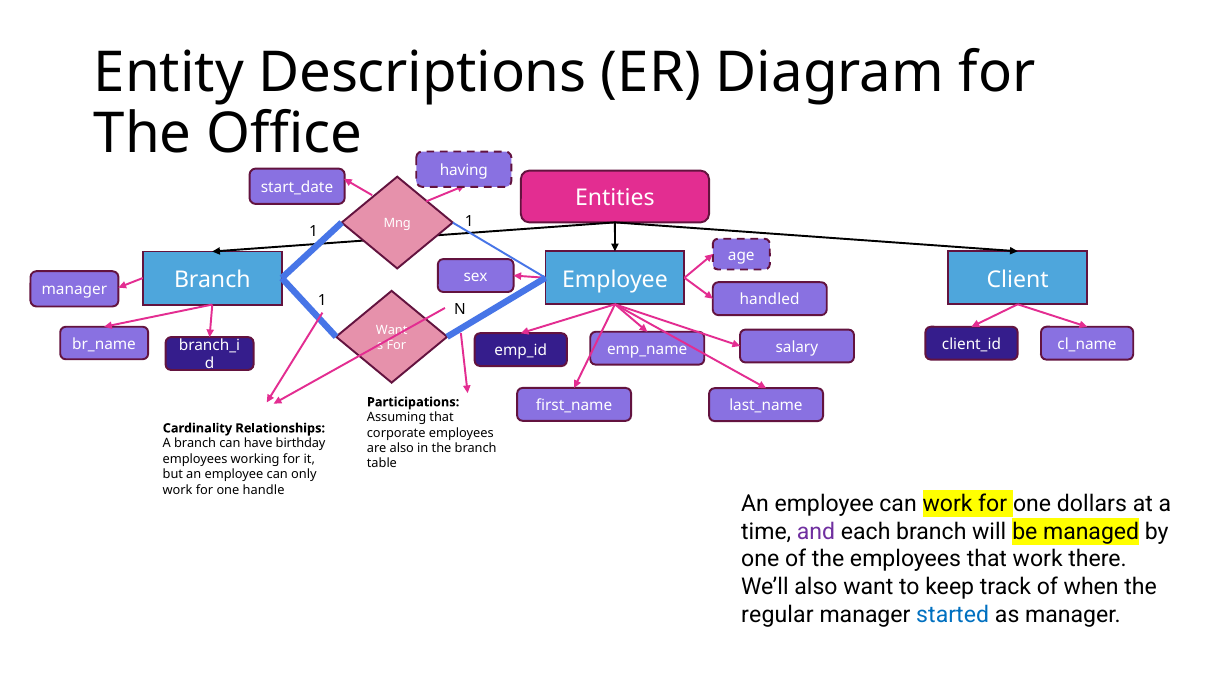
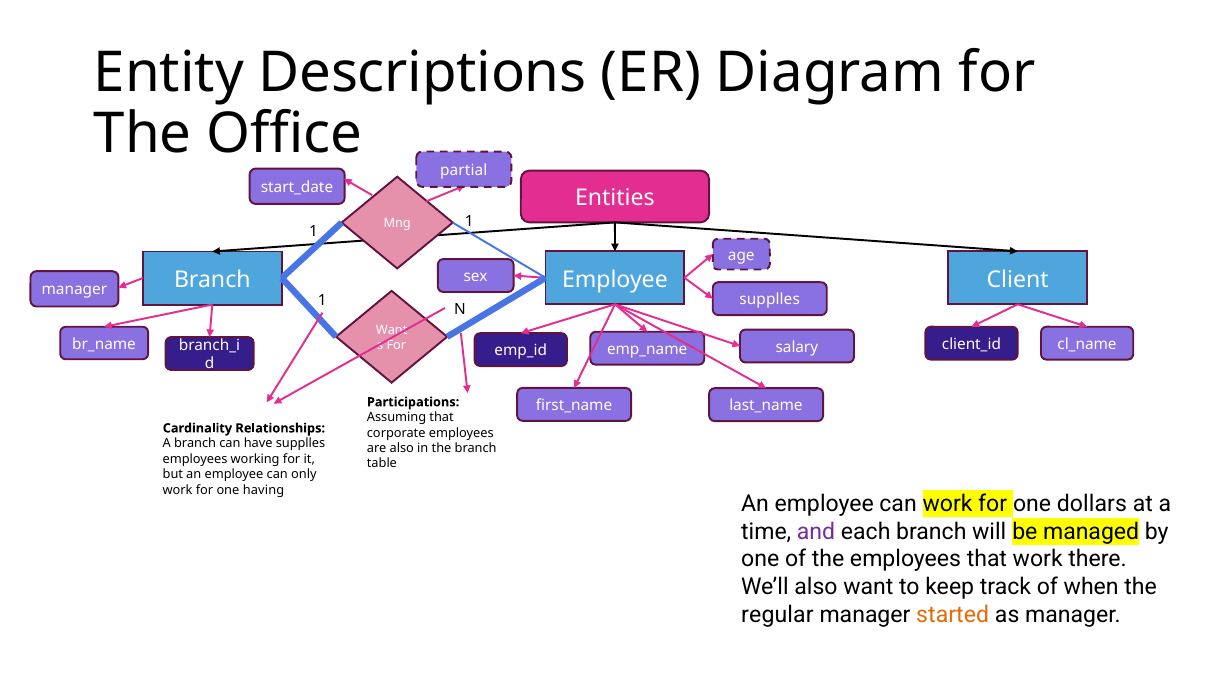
having: having -> partial
handled at (770, 300): handled -> supplles
have birthday: birthday -> supplles
handle: handle -> having
started colour: blue -> orange
